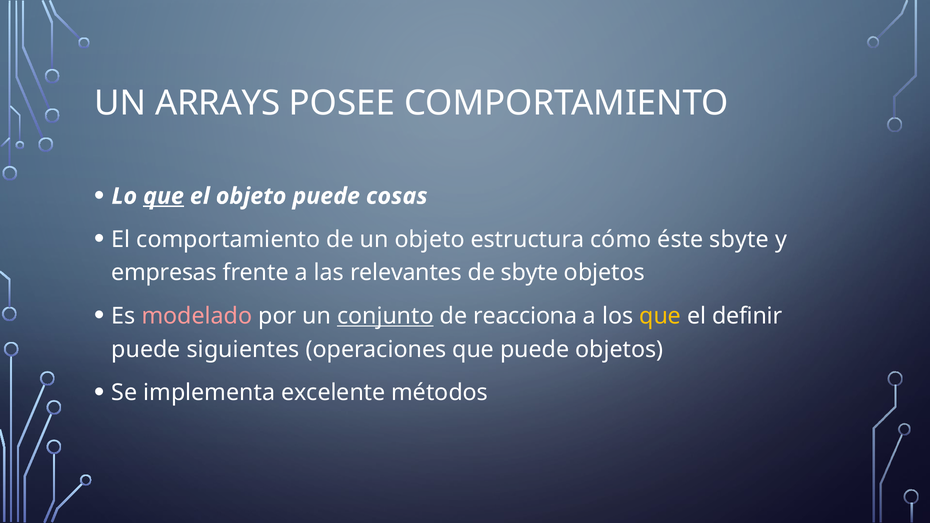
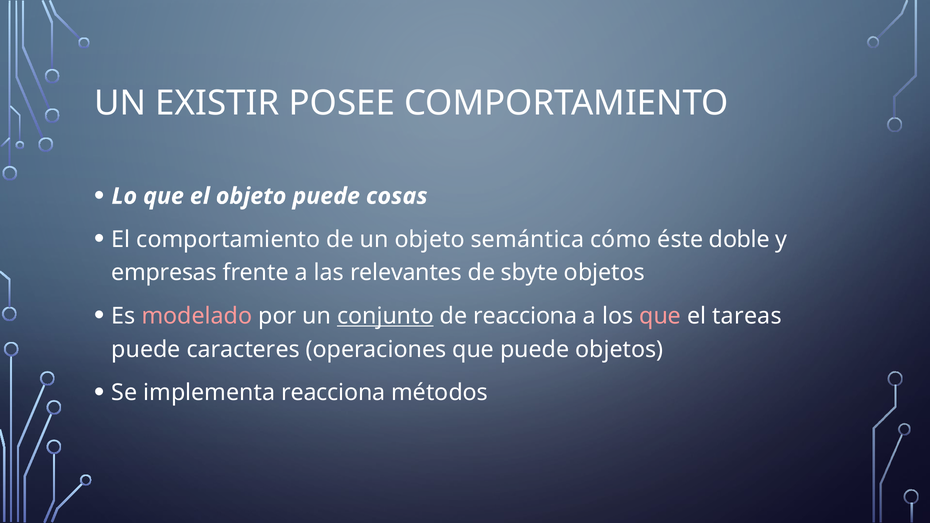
ARRAYS: ARRAYS -> EXISTIR
que at (164, 196) underline: present -> none
estructura: estructura -> semántica
éste sbyte: sbyte -> doble
que at (660, 316) colour: yellow -> pink
definir: definir -> tareas
siguientes: siguientes -> caracteres
implementa excelente: excelente -> reacciona
